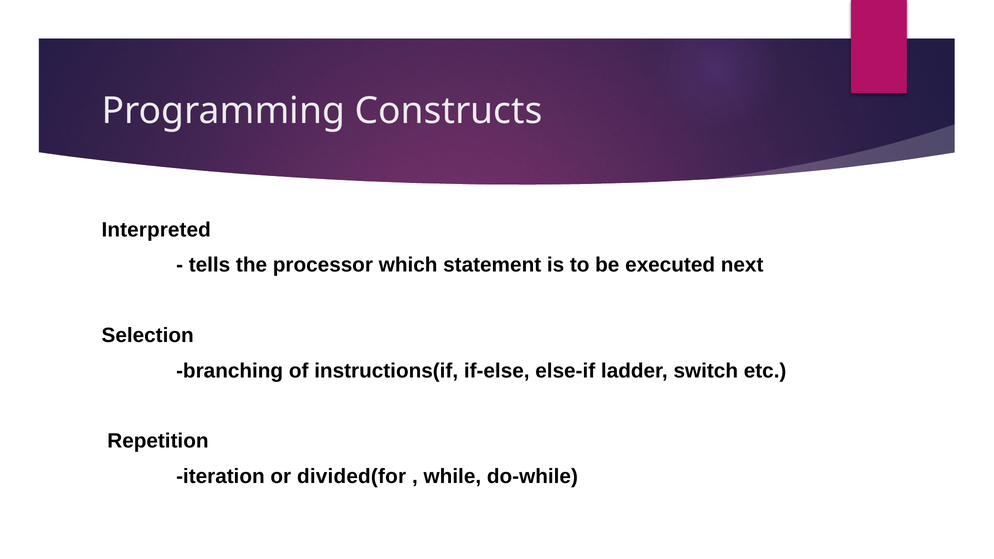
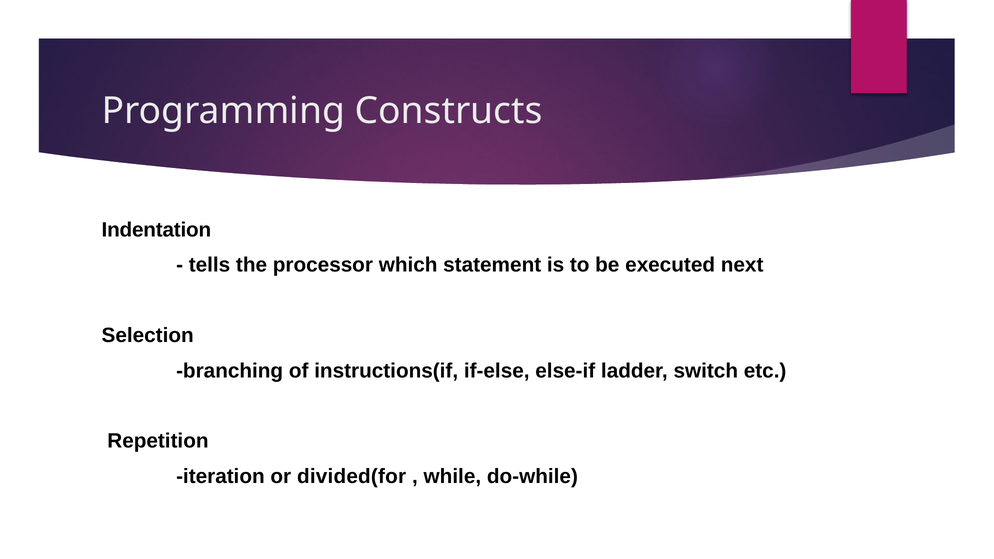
Interpreted: Interpreted -> Indentation
